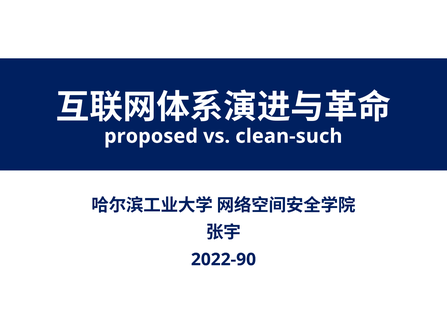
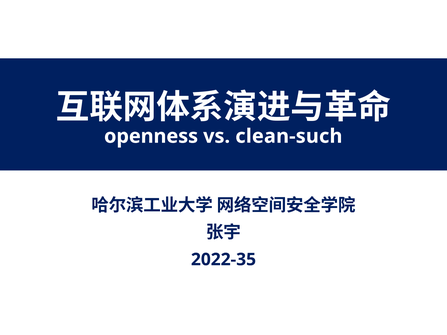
proposed: proposed -> openness
2022-90: 2022-90 -> 2022-35
